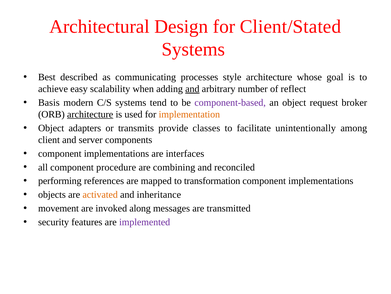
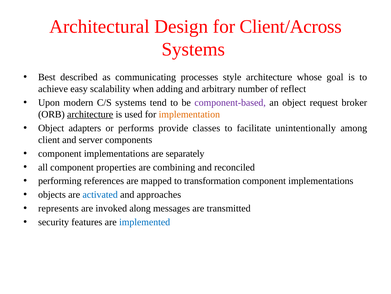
Client/Stated: Client/Stated -> Client/Across
and at (192, 89) underline: present -> none
Basis: Basis -> Upon
transmits: transmits -> performs
interfaces: interfaces -> separately
procedure: procedure -> properties
activated colour: orange -> blue
inheritance: inheritance -> approaches
movement: movement -> represents
implemented colour: purple -> blue
